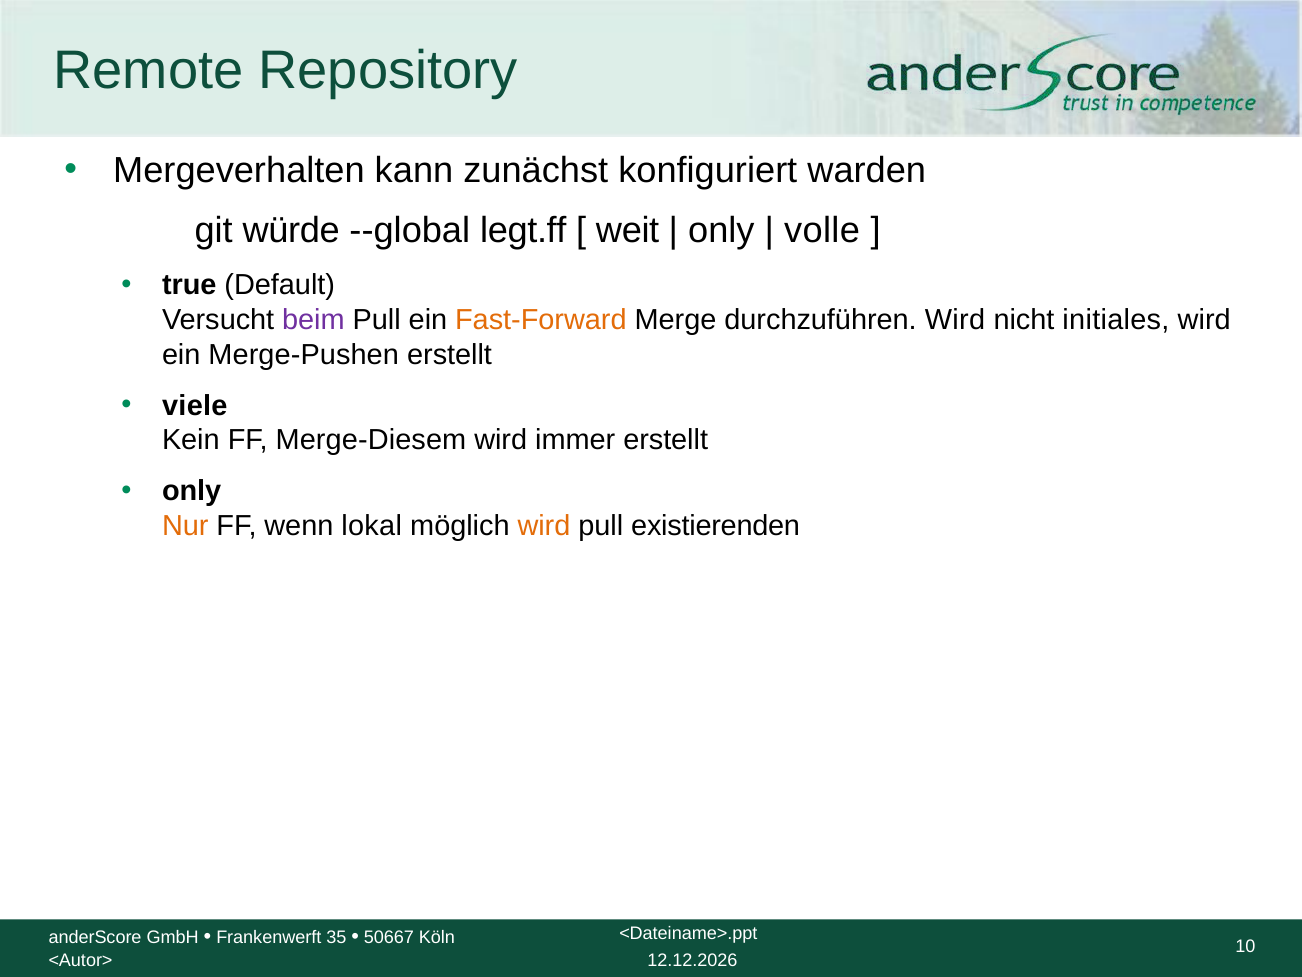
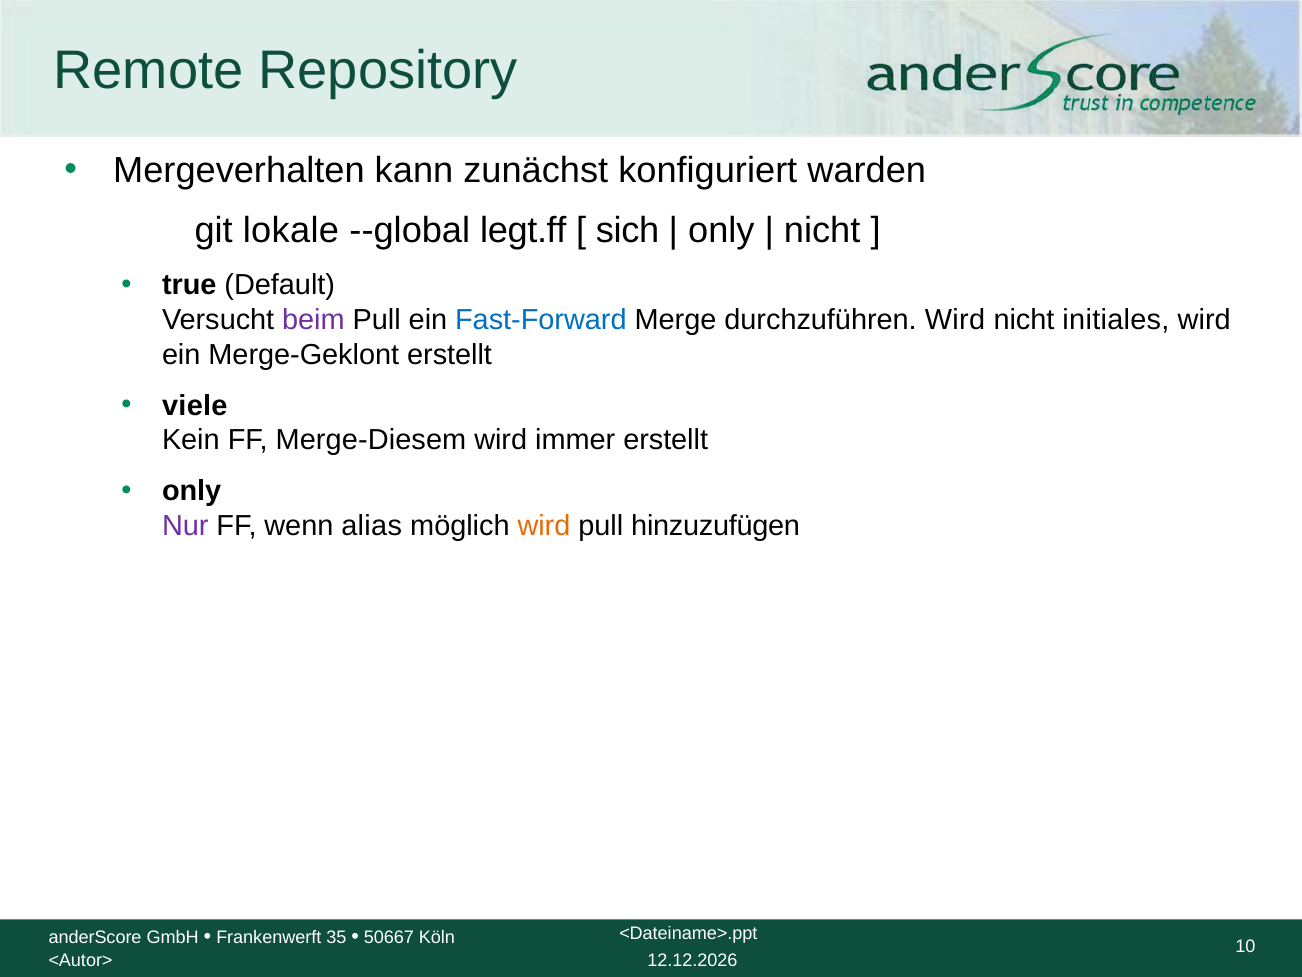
würde: würde -> lokale
weit: weit -> sich
volle at (822, 230): volle -> nicht
Fast-Forward colour: orange -> blue
Merge-Pushen: Merge-Pushen -> Merge-Geklont
Nur colour: orange -> purple
lokal: lokal -> alias
existierenden: existierenden -> hinzuzufügen
